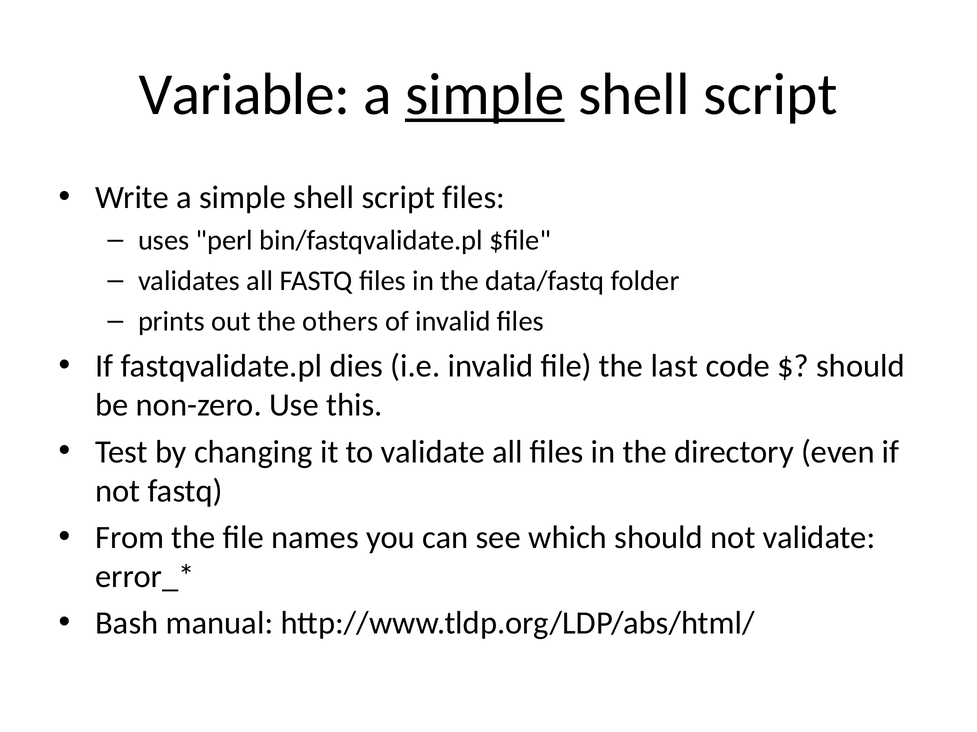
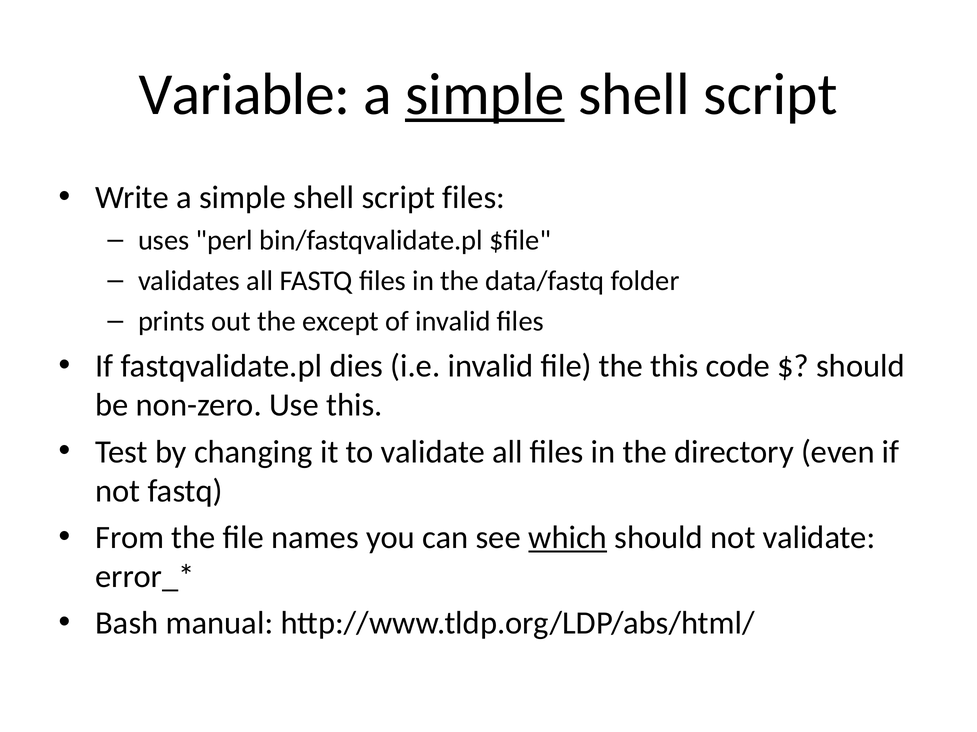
others: others -> except
the last: last -> this
which underline: none -> present
